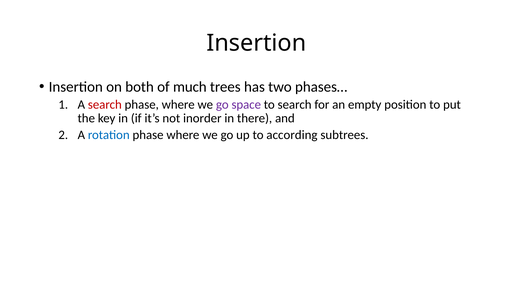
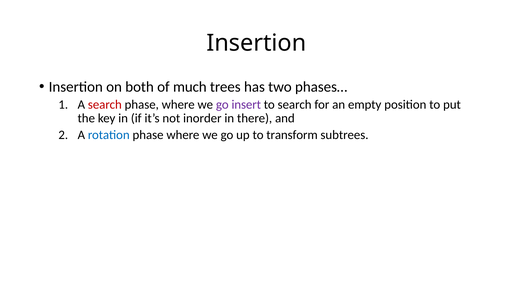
space: space -> insert
according: according -> transform
